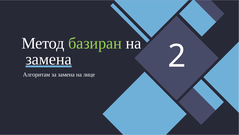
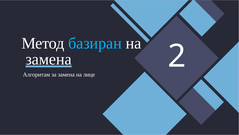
базиран colour: light green -> light blue
